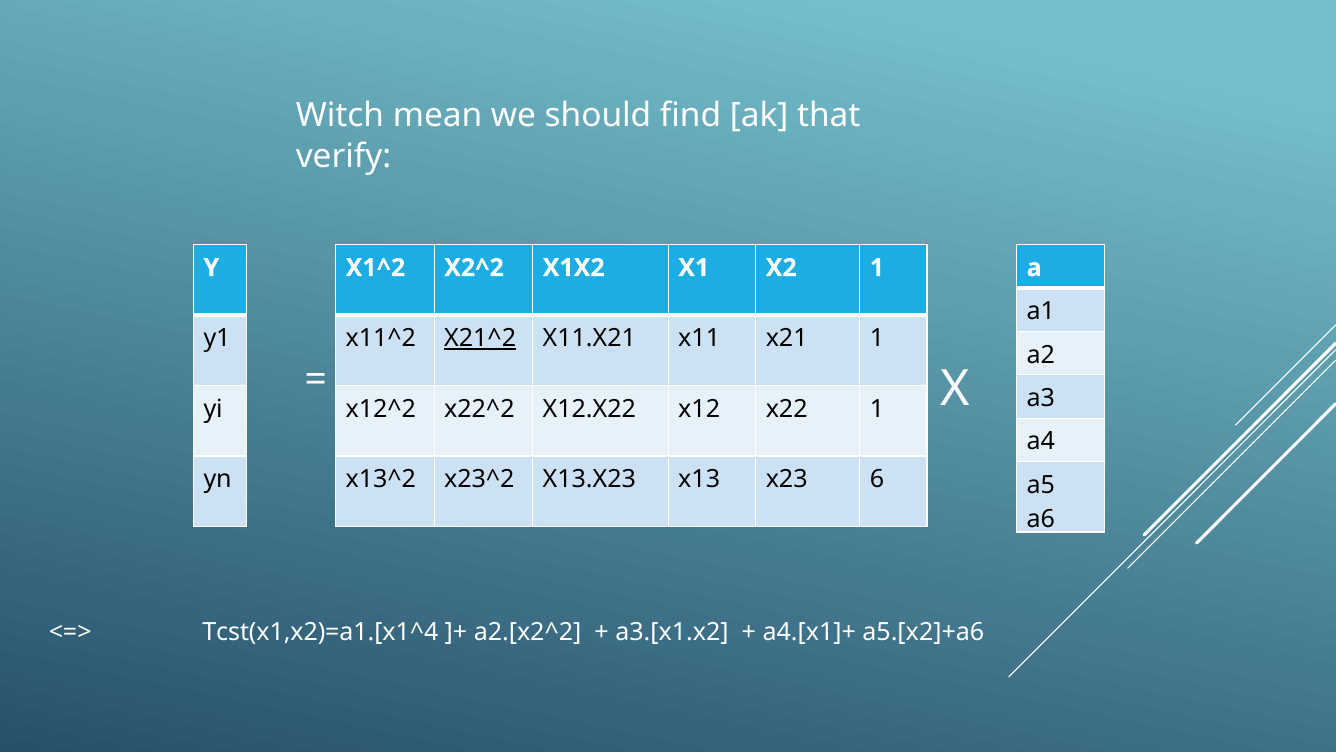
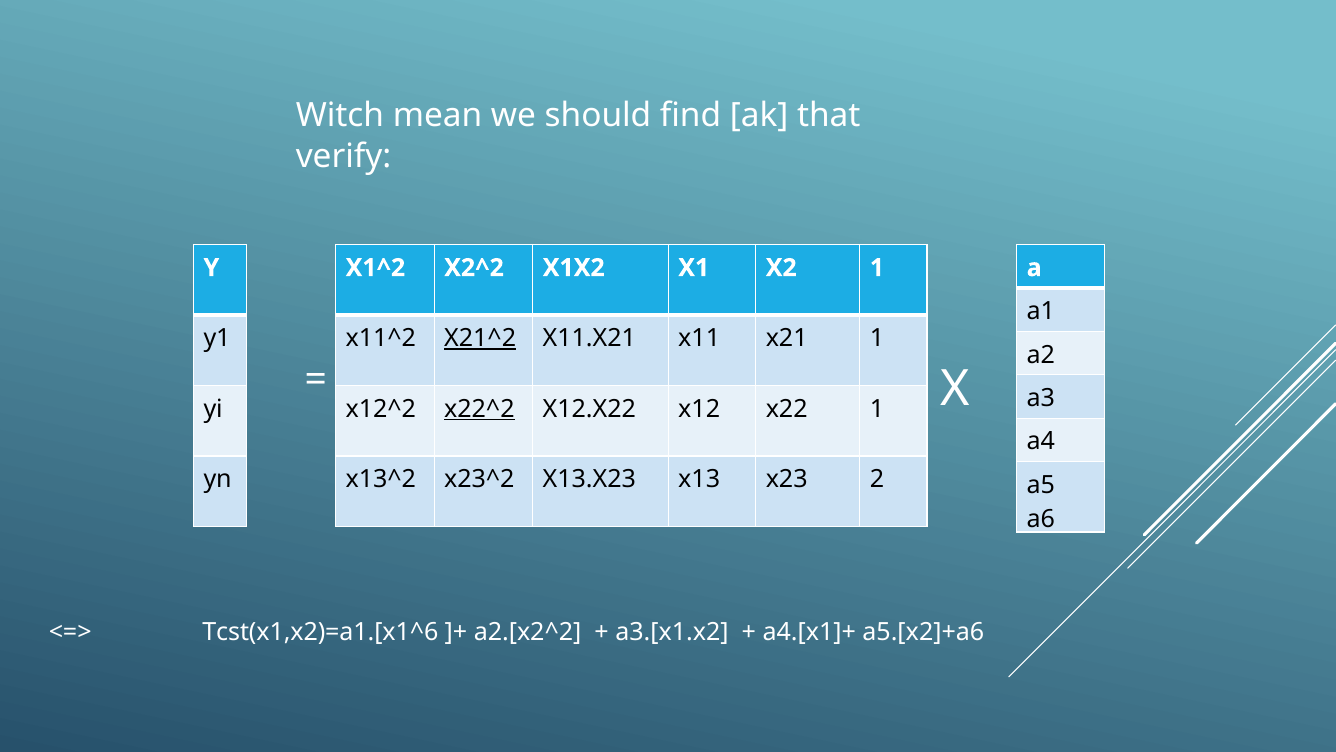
x22^2 underline: none -> present
6: 6 -> 2
Tcst(x1,x2)=a1.[x1^4: Tcst(x1,x2)=a1.[x1^4 -> Tcst(x1,x2)=a1.[x1^6
